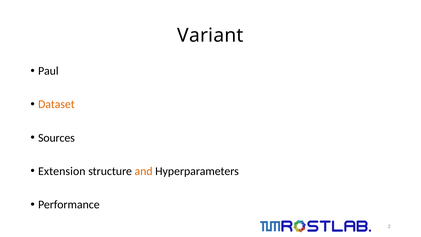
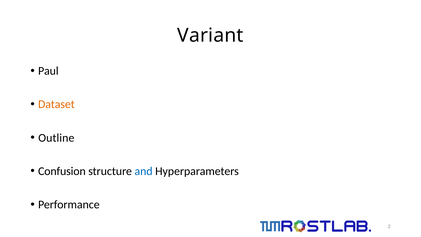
Sources: Sources -> Outline
Extension: Extension -> Confusion
and colour: orange -> blue
